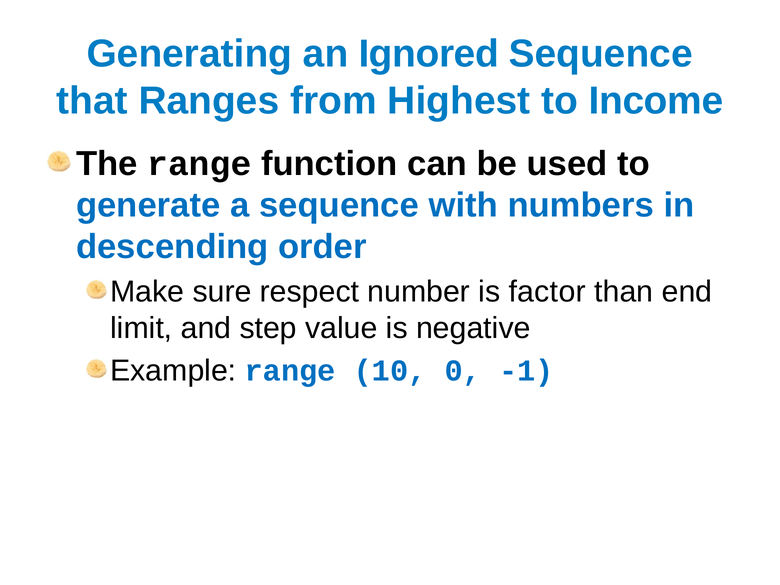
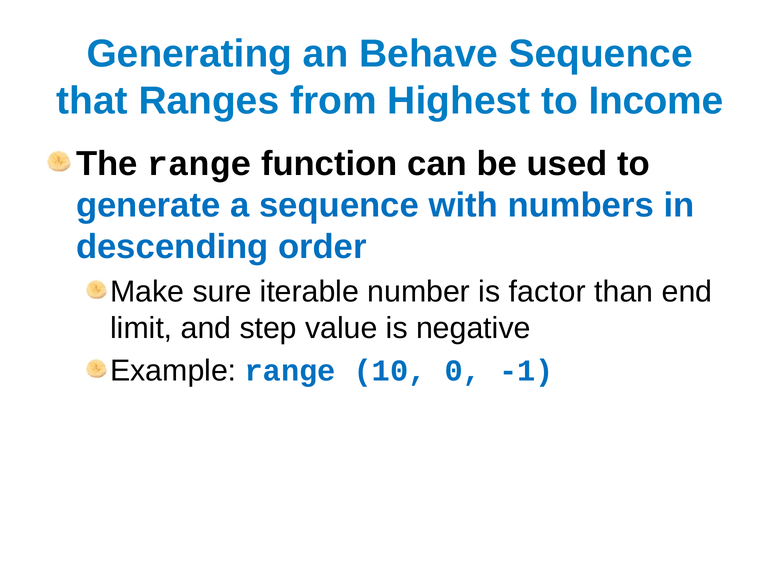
Ignored: Ignored -> Behave
respect: respect -> iterable
